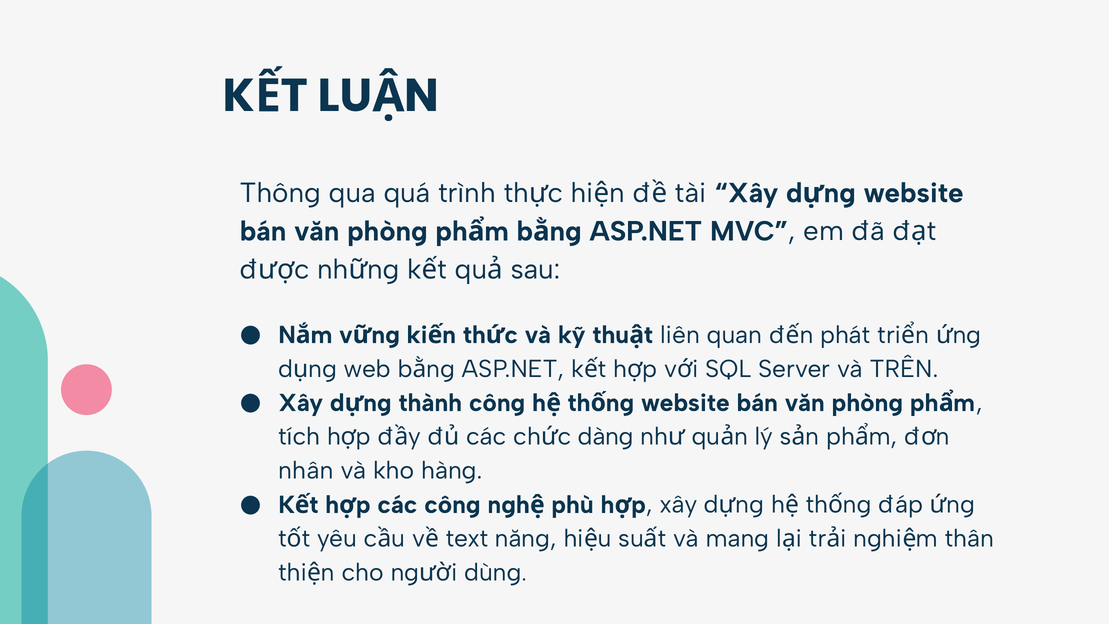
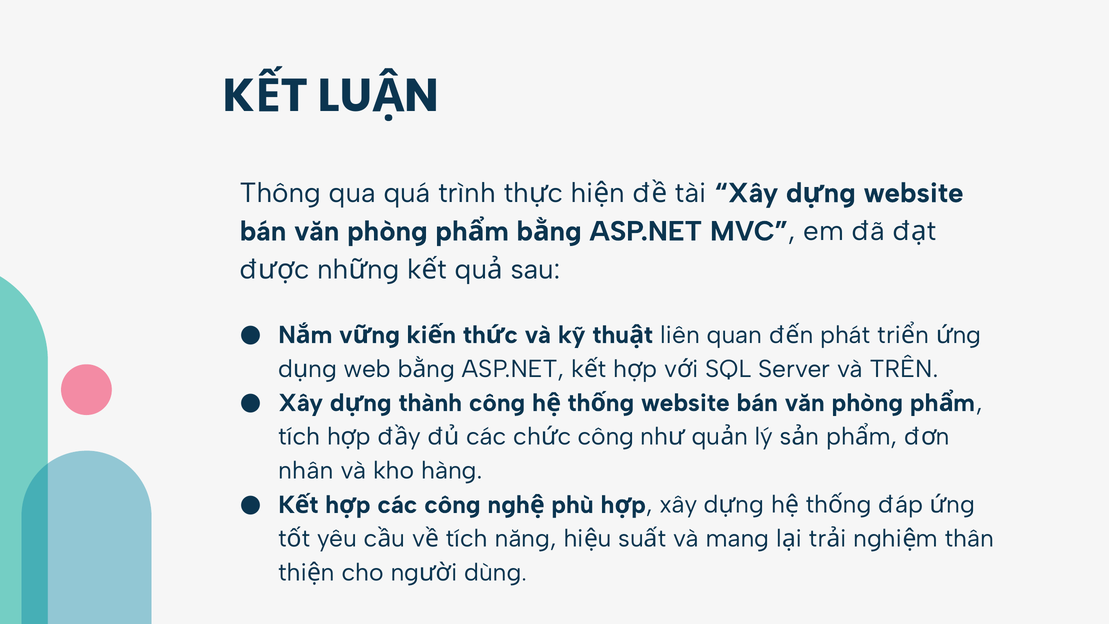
dàng at (606, 437): dàng -> công
text at (467, 539): text -> tích
